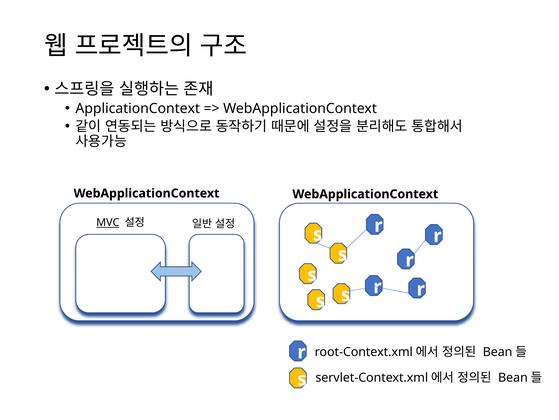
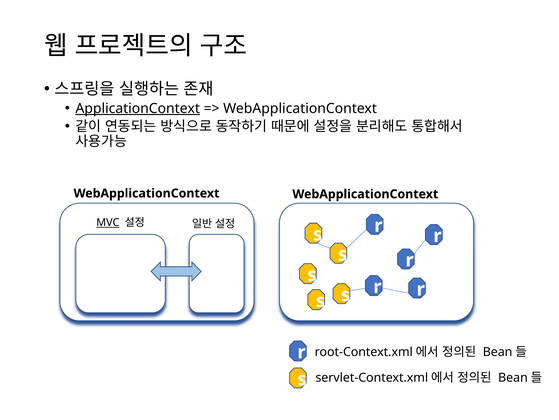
ApplicationContext underline: none -> present
